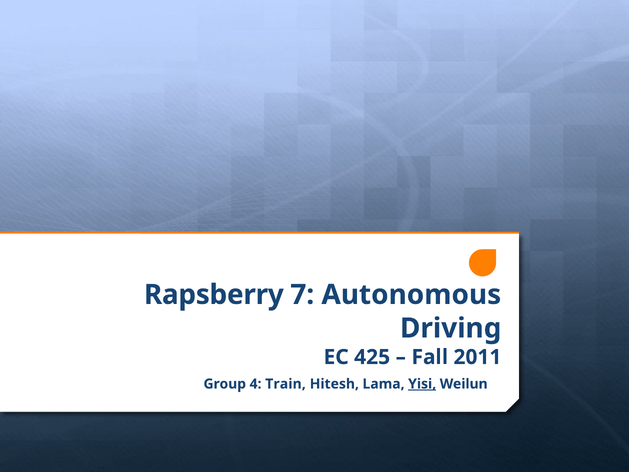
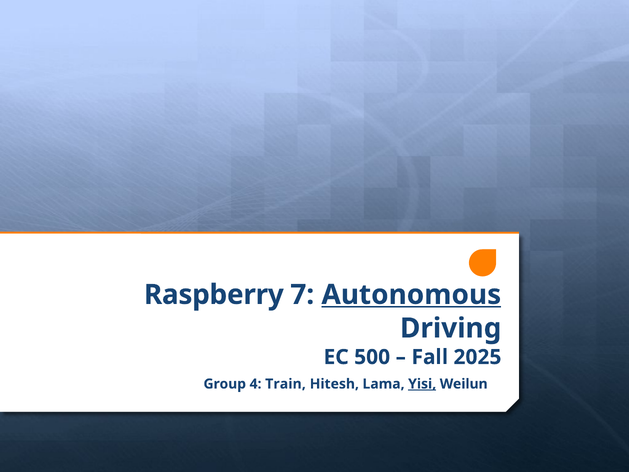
Rapsberry: Rapsberry -> Raspberry
Autonomous underline: none -> present
425: 425 -> 500
2011: 2011 -> 2025
